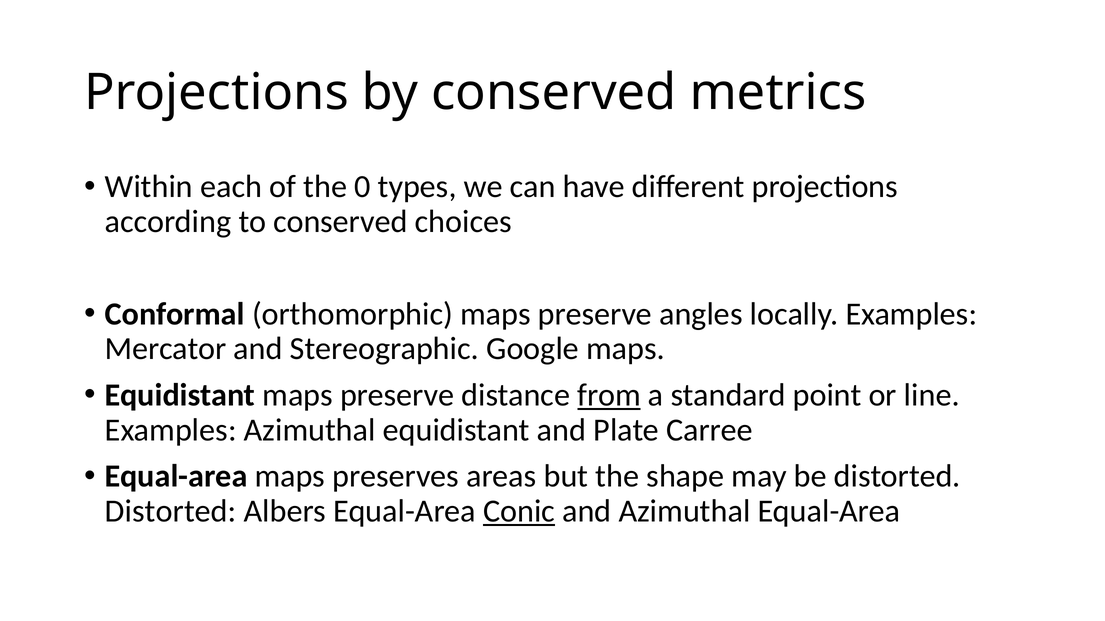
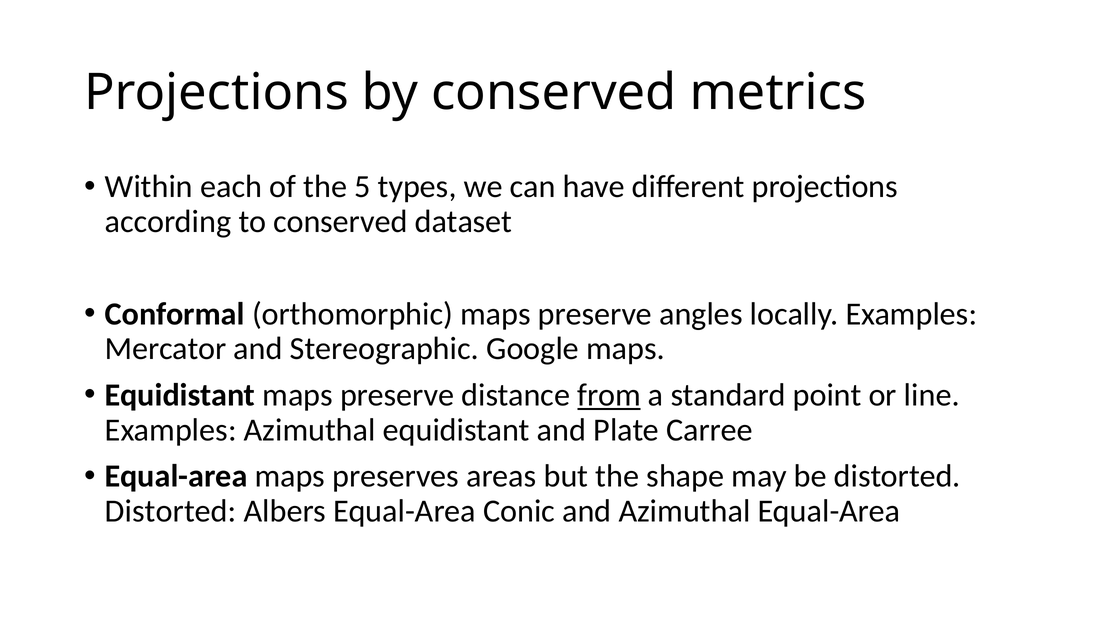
0: 0 -> 5
choices: choices -> dataset
Conic underline: present -> none
